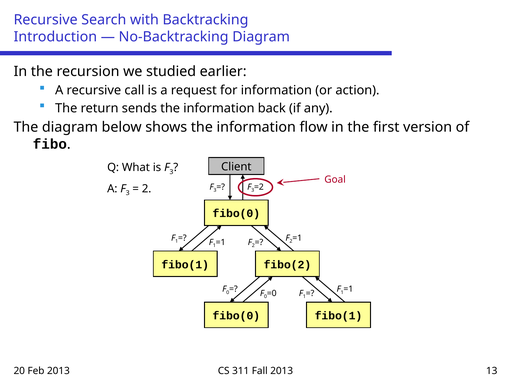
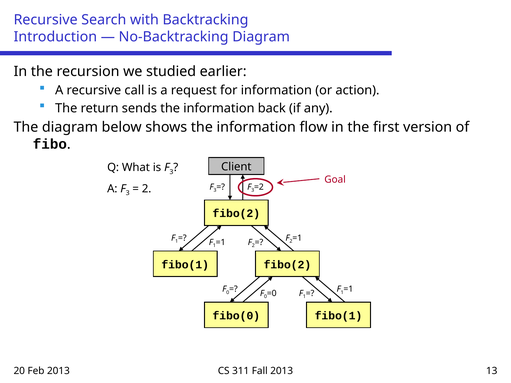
fibo(0 at (236, 214): fibo(0 -> fibo(2
